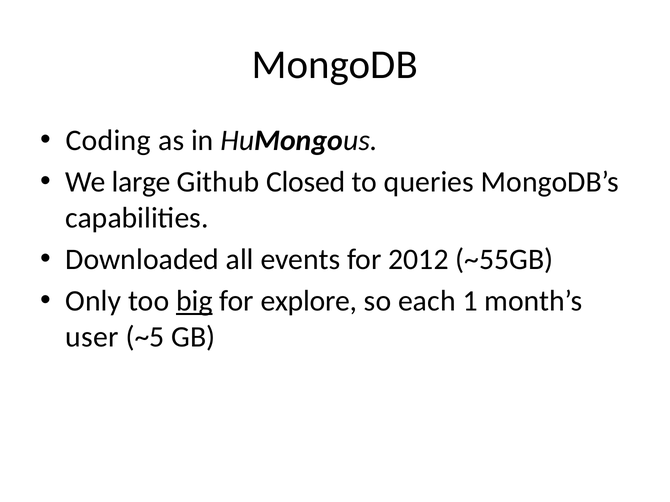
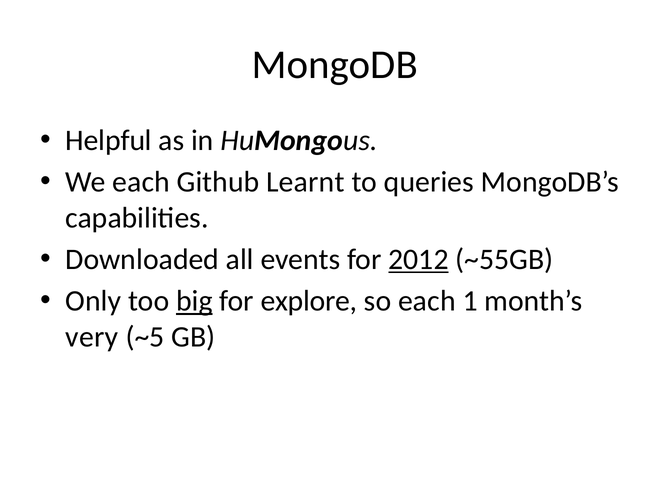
Coding: Coding -> Helpful
We large: large -> each
Closed: Closed -> Learnt
2012 underline: none -> present
user: user -> very
